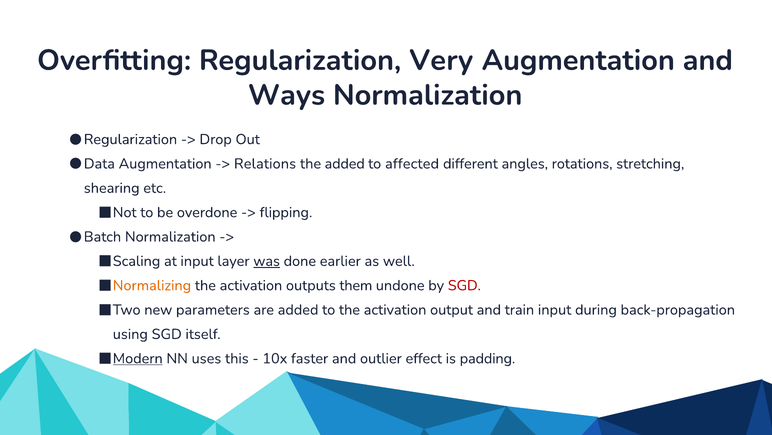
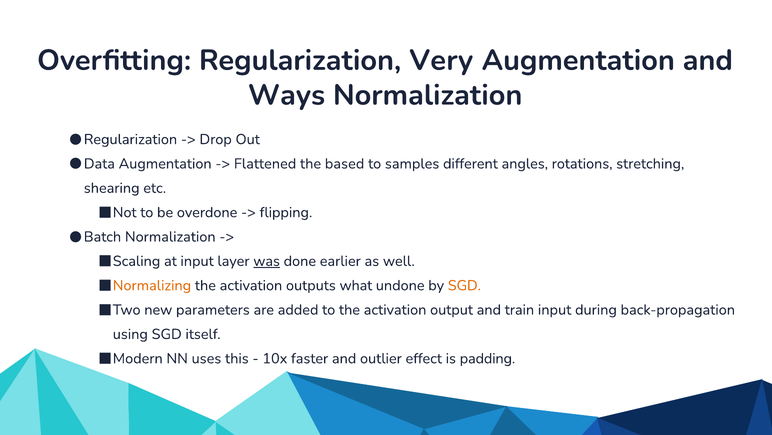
Relations: Relations -> Flattened
the added: added -> based
affected: affected -> samples
them: them -> what
SGD at (464, 285) colour: red -> orange
Modern underline: present -> none
